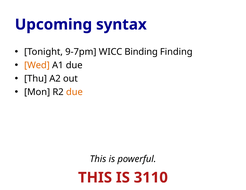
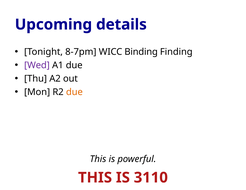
syntax: syntax -> details
9-7pm: 9-7pm -> 8-7pm
Wed colour: orange -> purple
